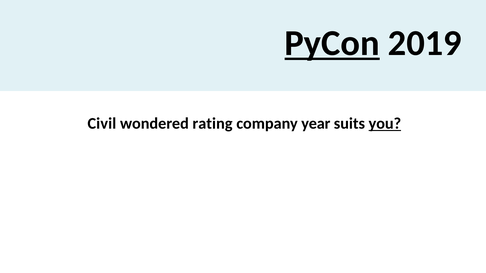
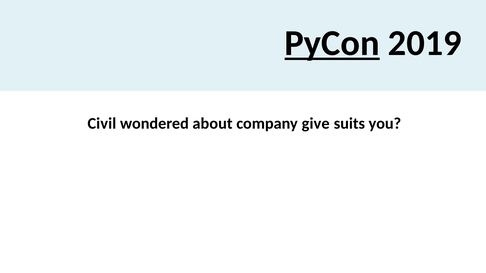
rating: rating -> about
year: year -> give
you underline: present -> none
